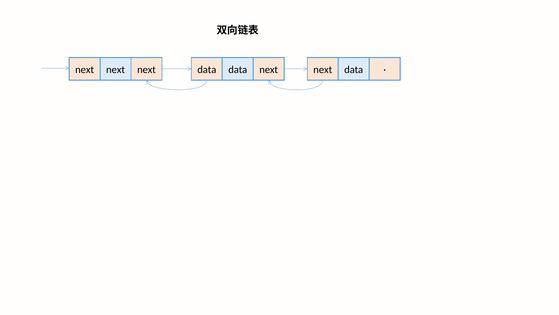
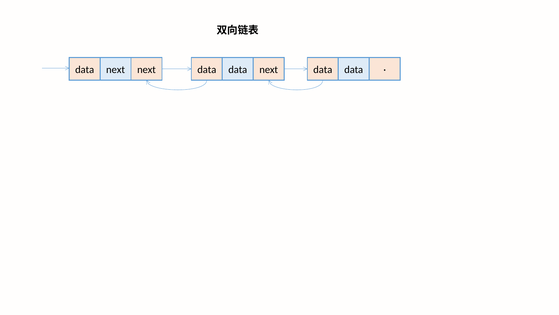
next at (85, 69): next -> data
next at (323, 69): next -> data
